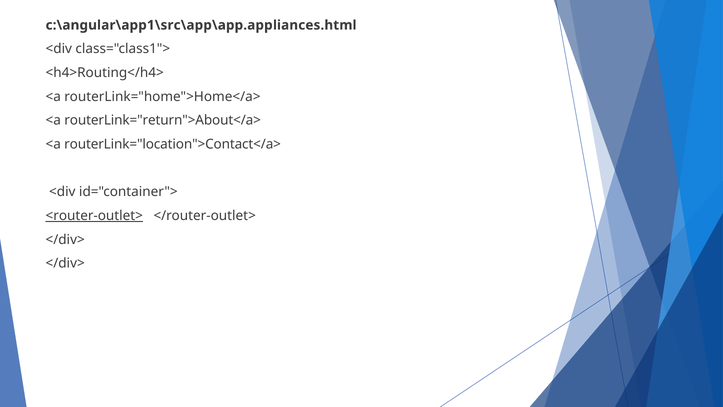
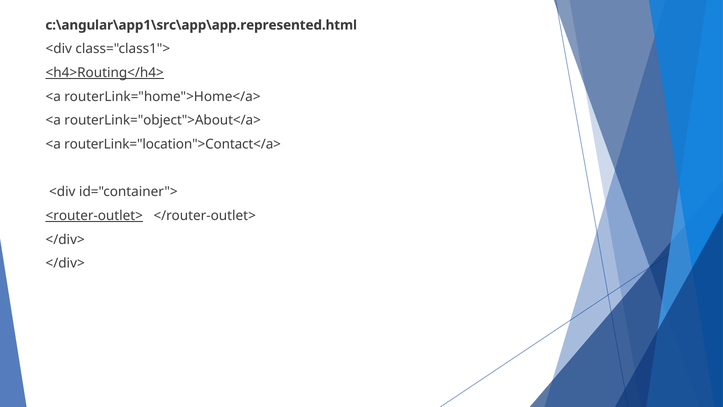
c:\angular\app1\src\app\app.appliances.html: c:\angular\app1\src\app\app.appliances.html -> c:\angular\app1\src\app\app.represented.html
<h4>Routing</h4> underline: none -> present
routerLink="return">About</a>: routerLink="return">About</a> -> routerLink="object">About</a>
